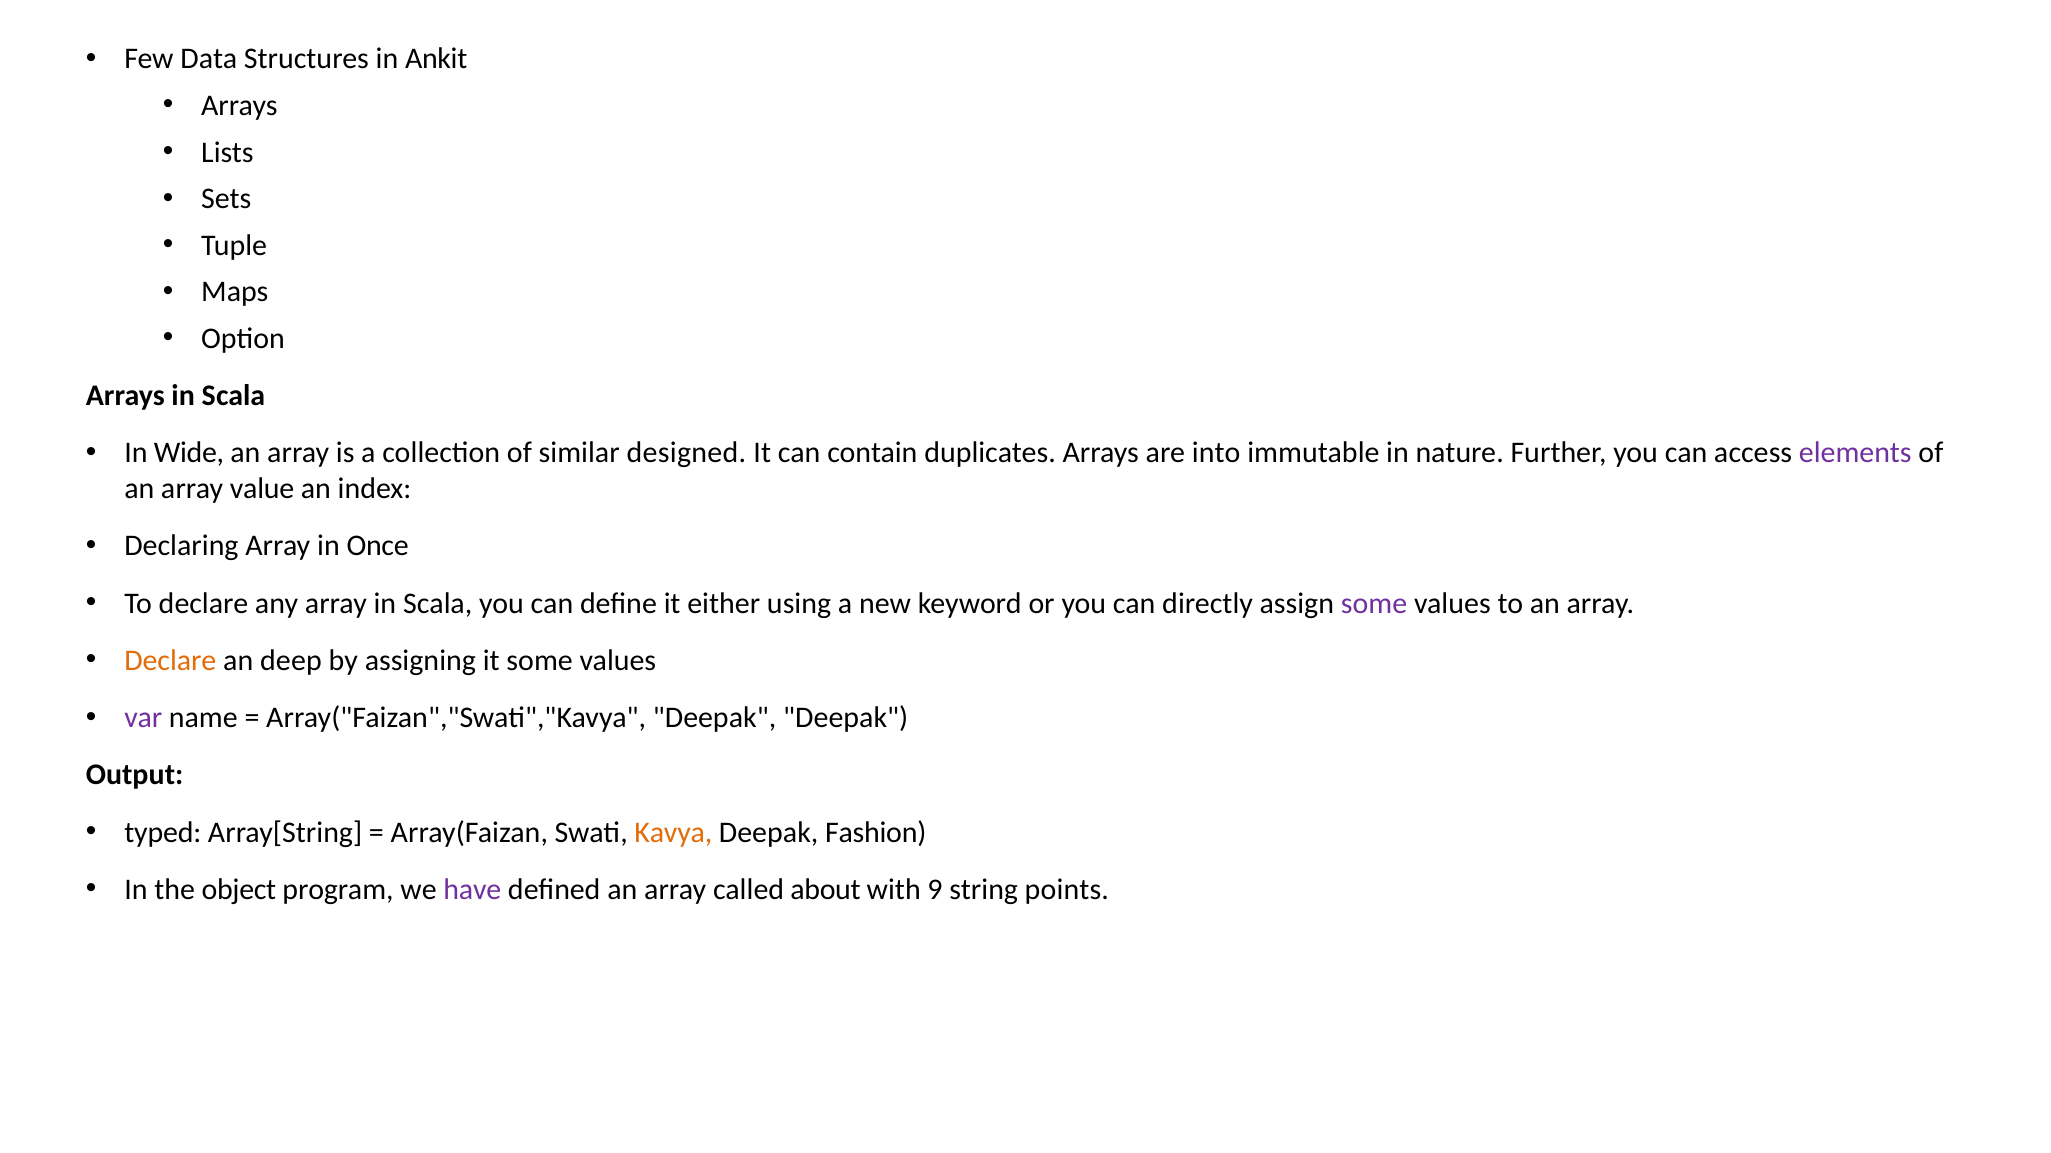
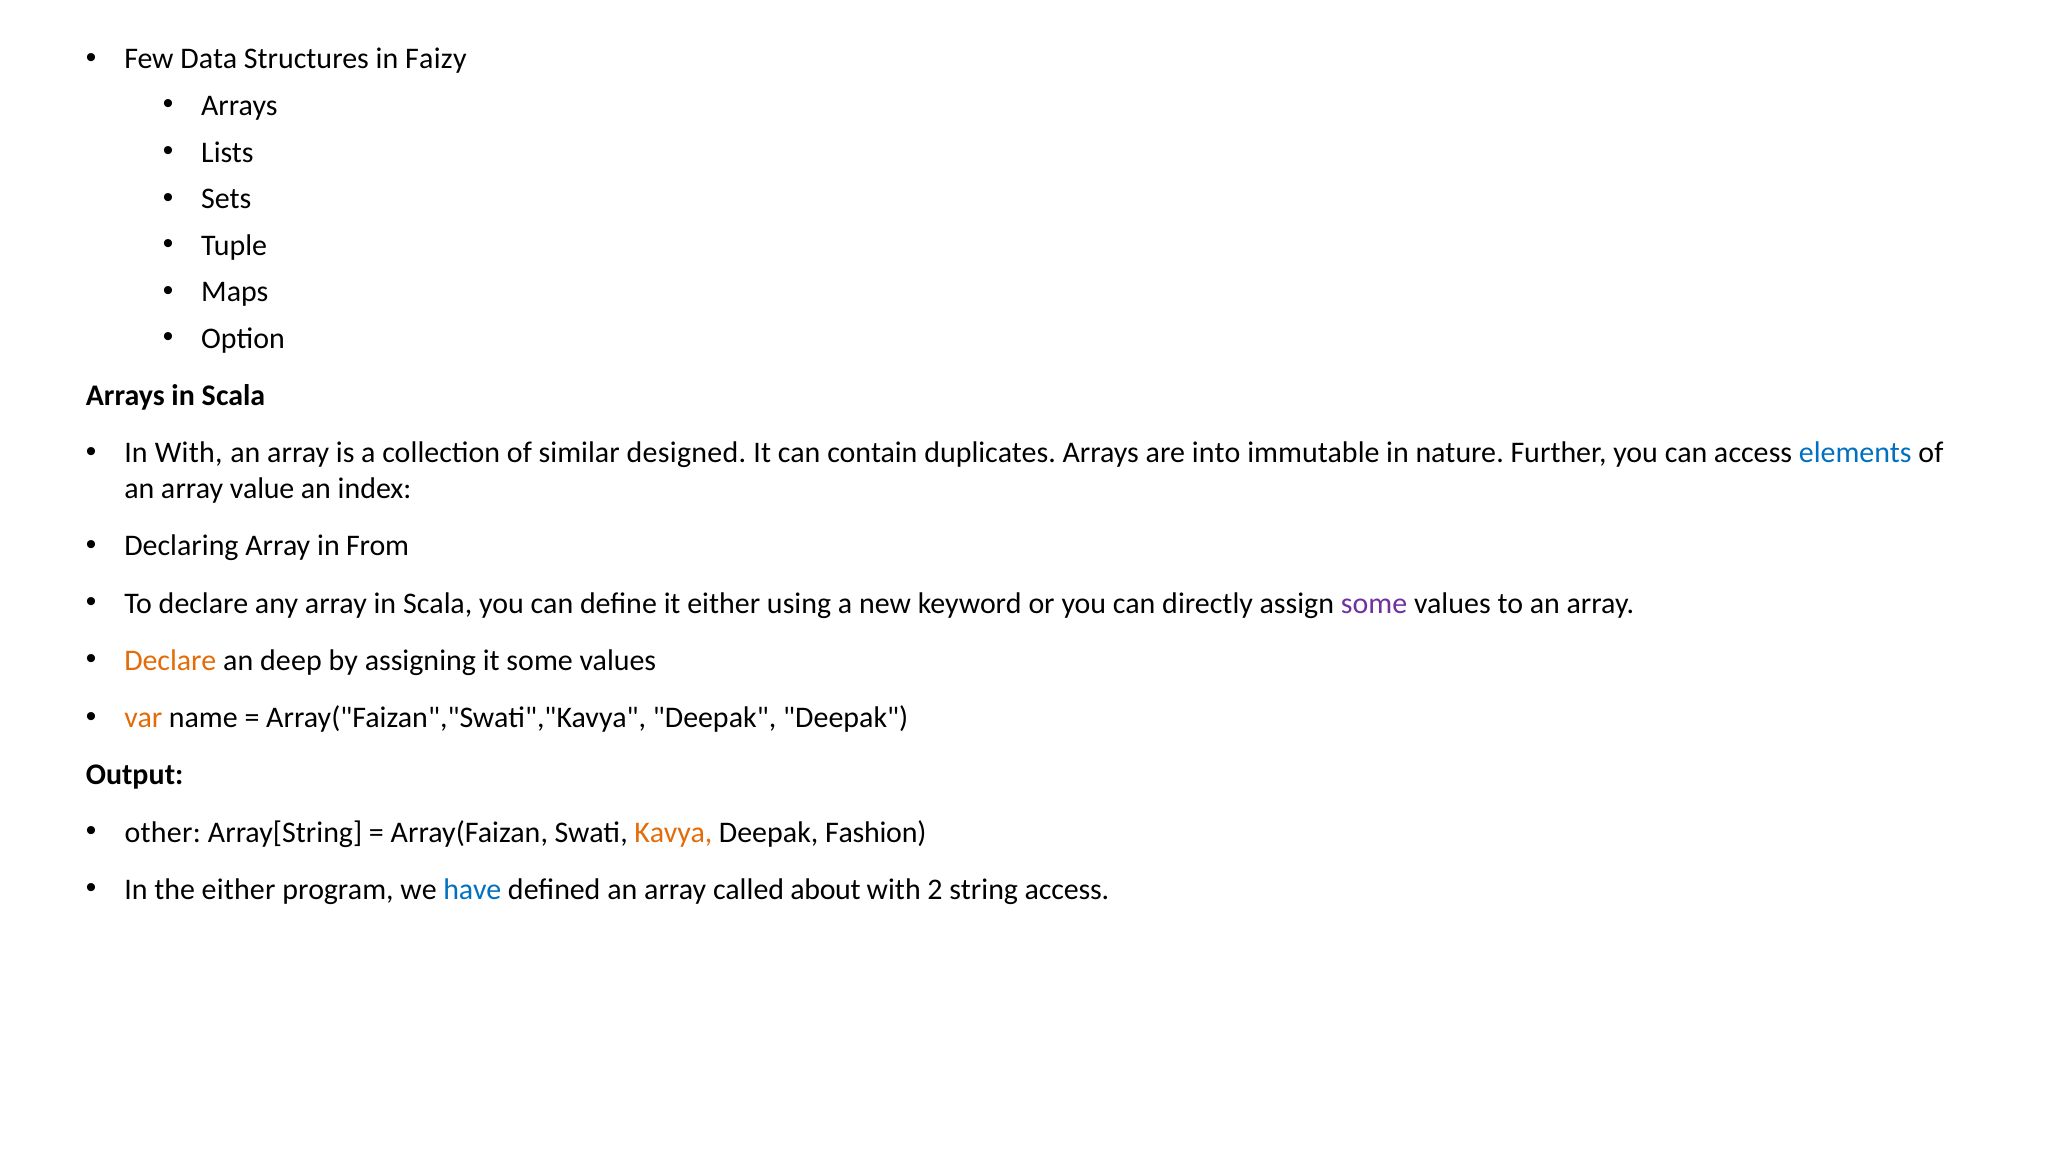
Ankit: Ankit -> Faizy
In Wide: Wide -> With
elements colour: purple -> blue
Once: Once -> From
var colour: purple -> orange
typed: typed -> other
the object: object -> either
have colour: purple -> blue
9: 9 -> 2
string points: points -> access
